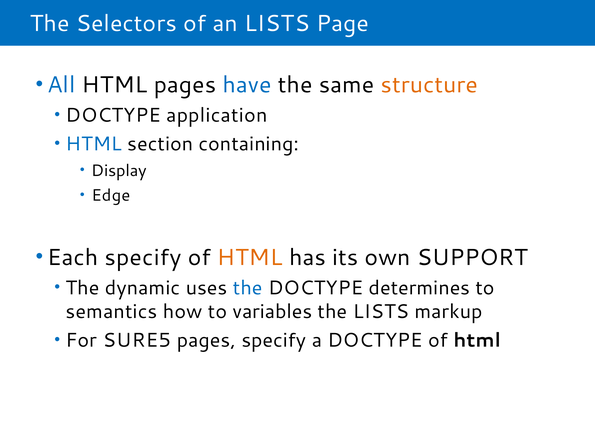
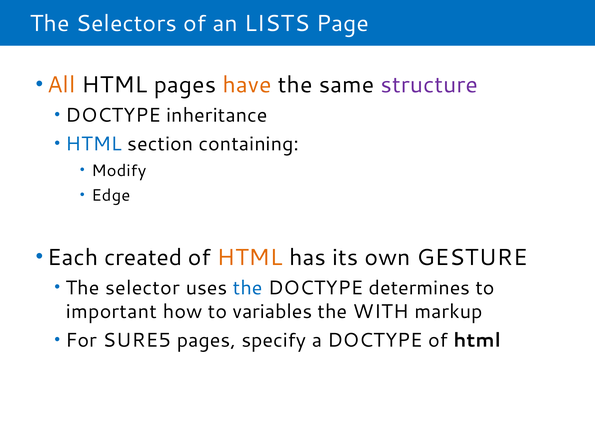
All colour: blue -> orange
have colour: blue -> orange
structure colour: orange -> purple
application: application -> inheritance
Display: Display -> Modify
Each specify: specify -> created
SUPPORT: SUPPORT -> GESTURE
dynamic: dynamic -> selector
semantics: semantics -> important
the LISTS: LISTS -> WITH
